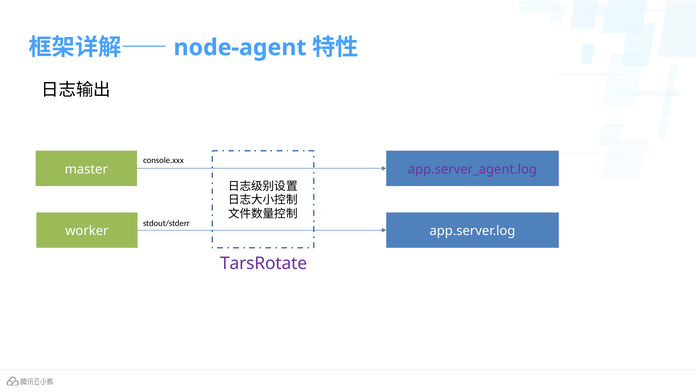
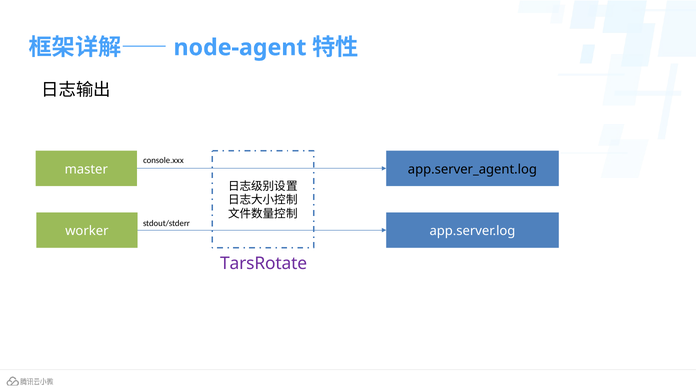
app.server_agent.log colour: purple -> black
